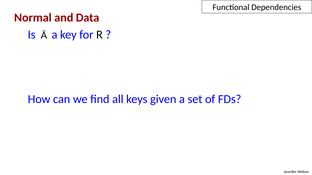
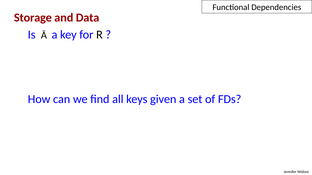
Normal: Normal -> Storage
